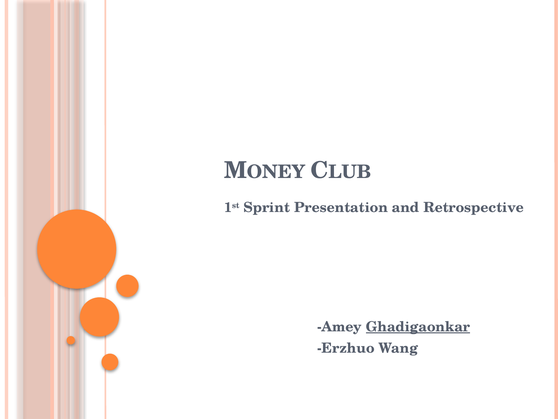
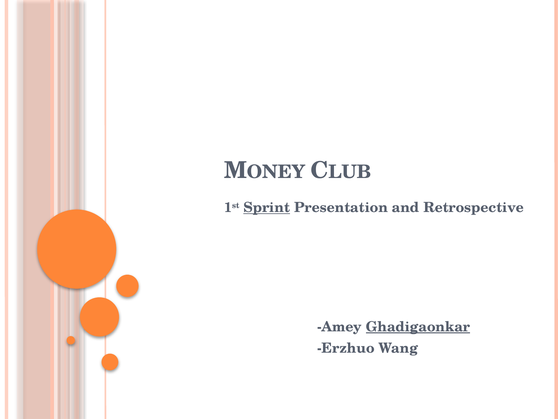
Sprint underline: none -> present
